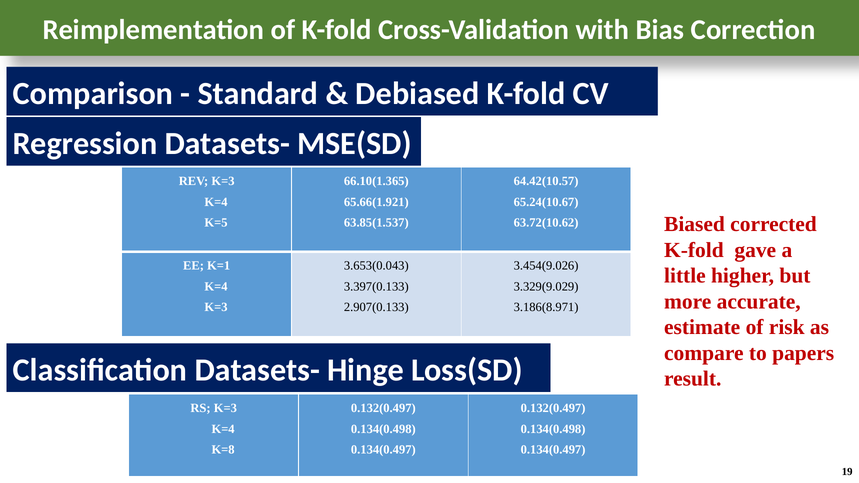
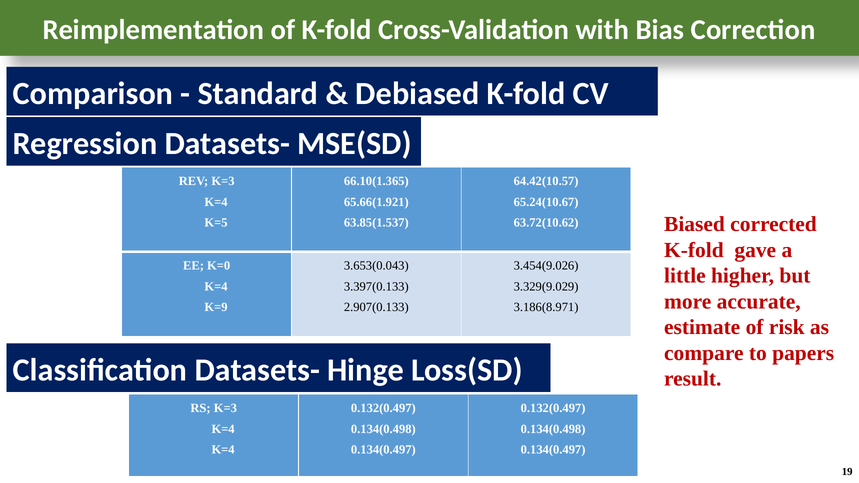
K=1: K=1 -> K=0
K=3 at (216, 307): K=3 -> K=9
K=8 at (223, 450): K=8 -> K=4
